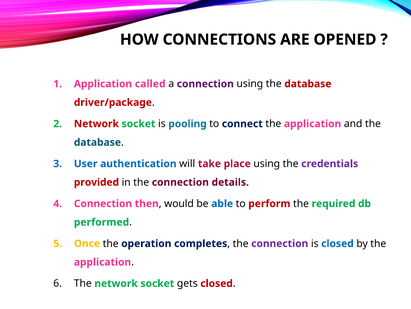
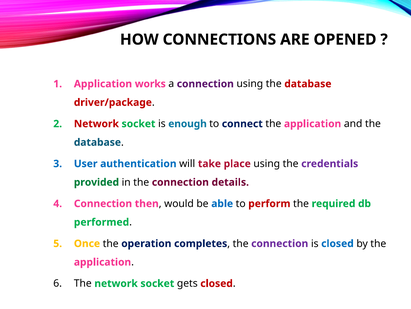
called: called -> works
pooling: pooling -> enough
provided colour: red -> green
